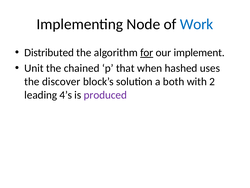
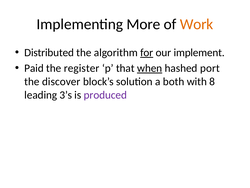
Node: Node -> More
Work colour: blue -> orange
Unit: Unit -> Paid
chained: chained -> register
when underline: none -> present
uses: uses -> port
2: 2 -> 8
4’s: 4’s -> 3’s
